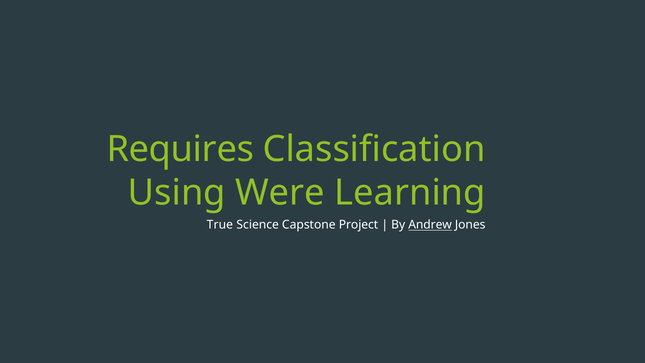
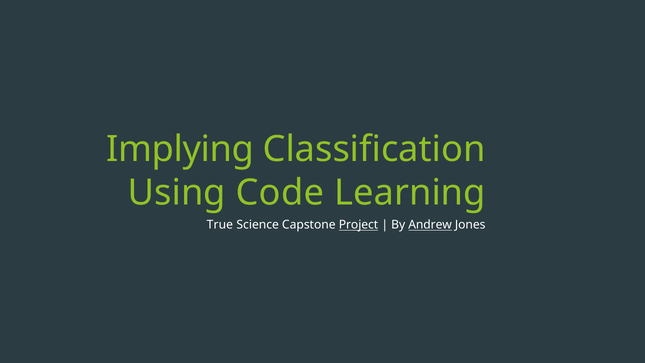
Requires: Requires -> Implying
Were: Were -> Code
Project underline: none -> present
